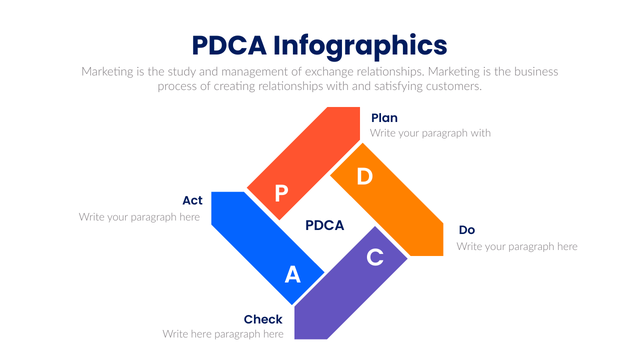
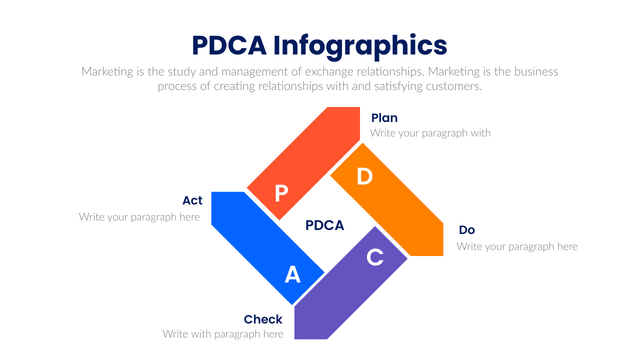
Write here: here -> with
